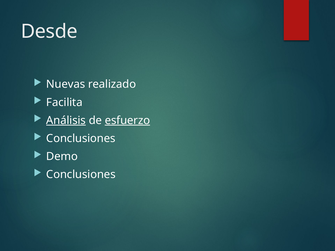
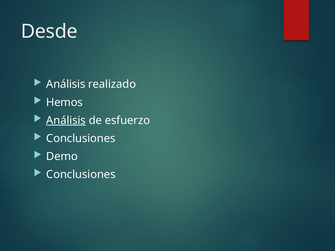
Nuevas at (66, 84): Nuevas -> Análisis
Facilita: Facilita -> Hemos
esfuerzo underline: present -> none
